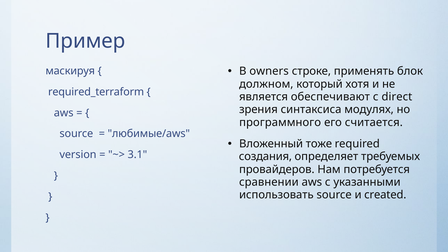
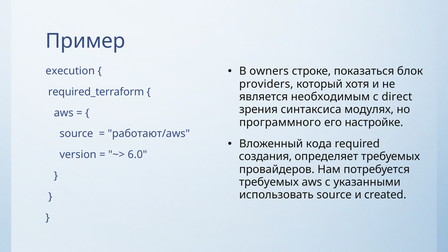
применять: применять -> показаться
маскируя: маскируя -> execution
должном: должном -> providers
обеспечивают: обеспечивают -> необходимым
считается: считается -> настройке
любимые/aws: любимые/aws -> работают/aws
тоже: тоже -> кода
3.1: 3.1 -> 6.0
сравнении at (269, 182): сравнении -> требуемых
